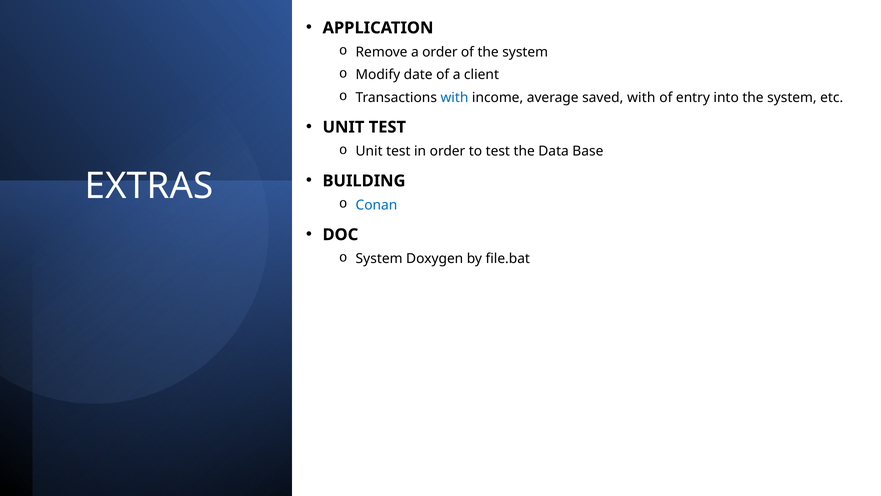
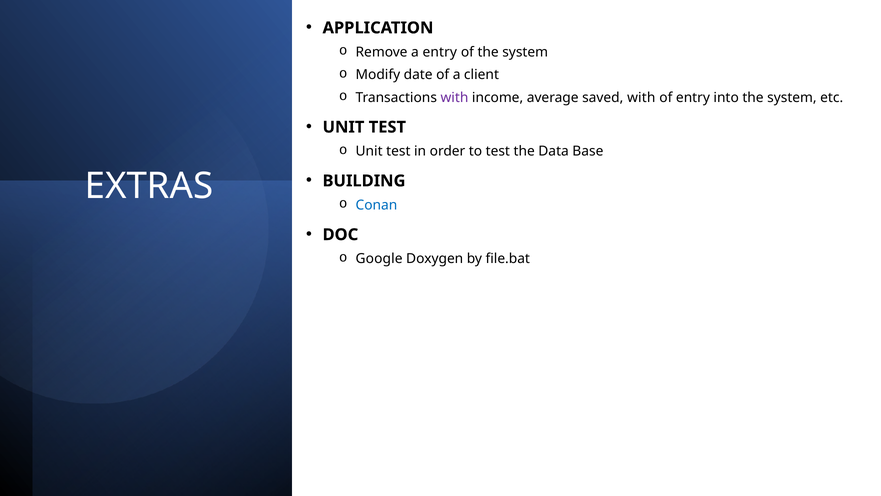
a order: order -> entry
with at (454, 98) colour: blue -> purple
System at (379, 259): System -> Google
